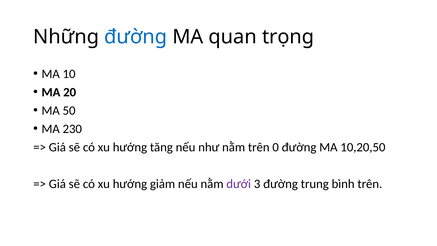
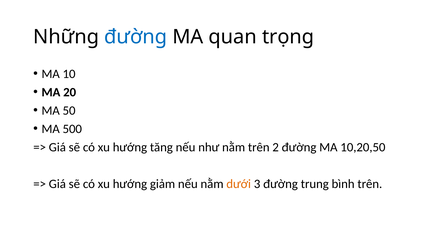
230: 230 -> 500
0: 0 -> 2
dưới colour: purple -> orange
